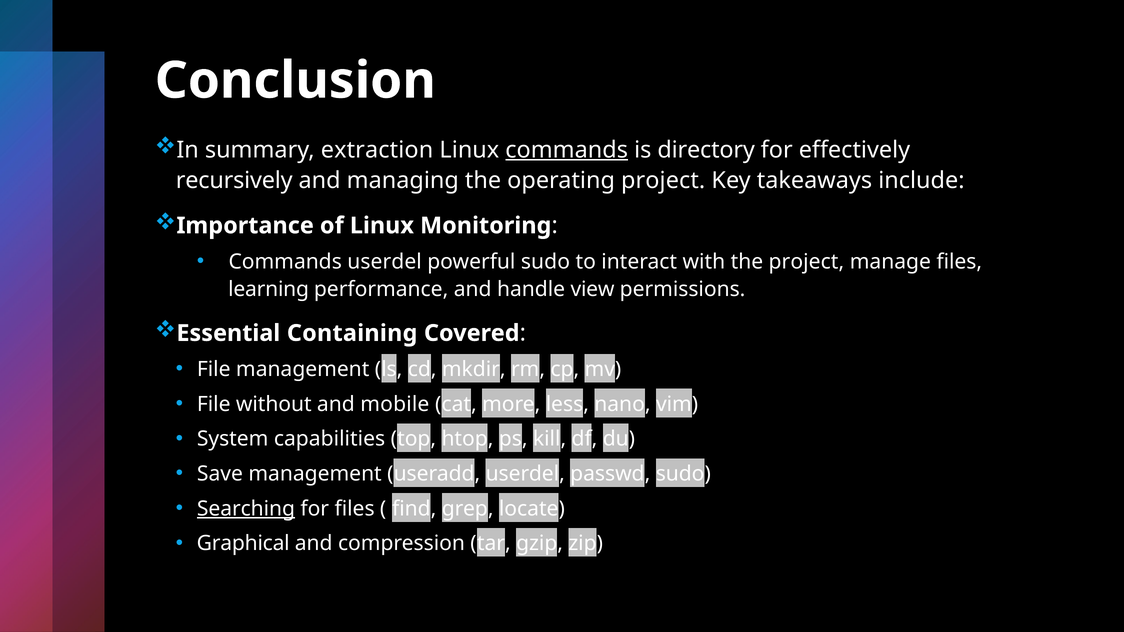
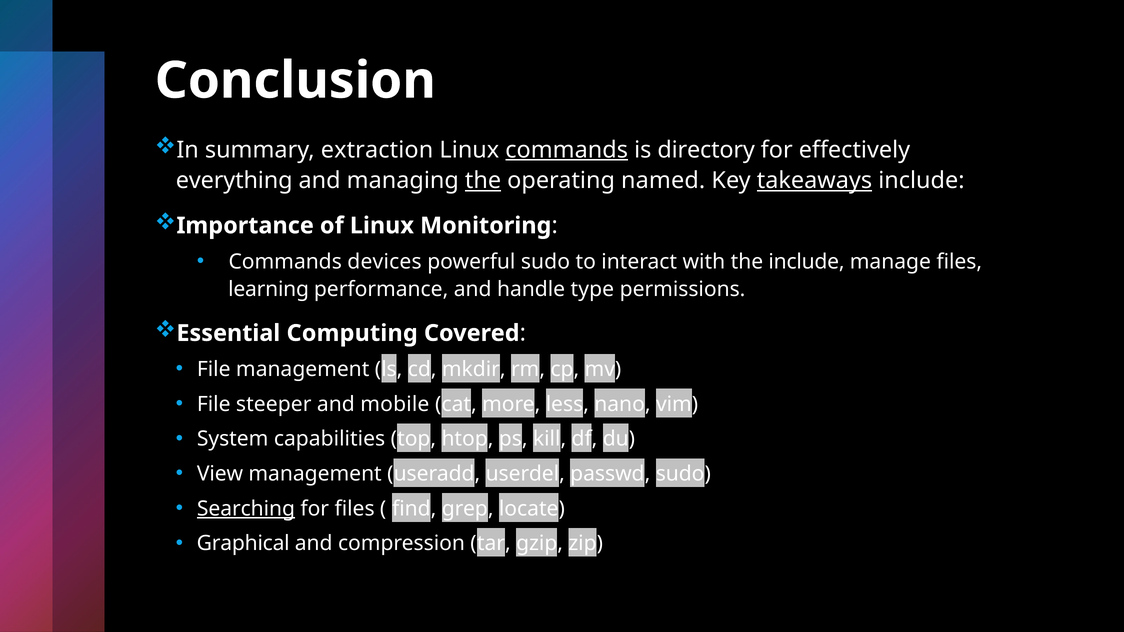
recursively: recursively -> everything
the at (483, 181) underline: none -> present
operating project: project -> named
takeaways underline: none -> present
Commands userdel: userdel -> devices
the project: project -> include
view: view -> type
Containing: Containing -> Computing
without: without -> steeper
Save: Save -> View
